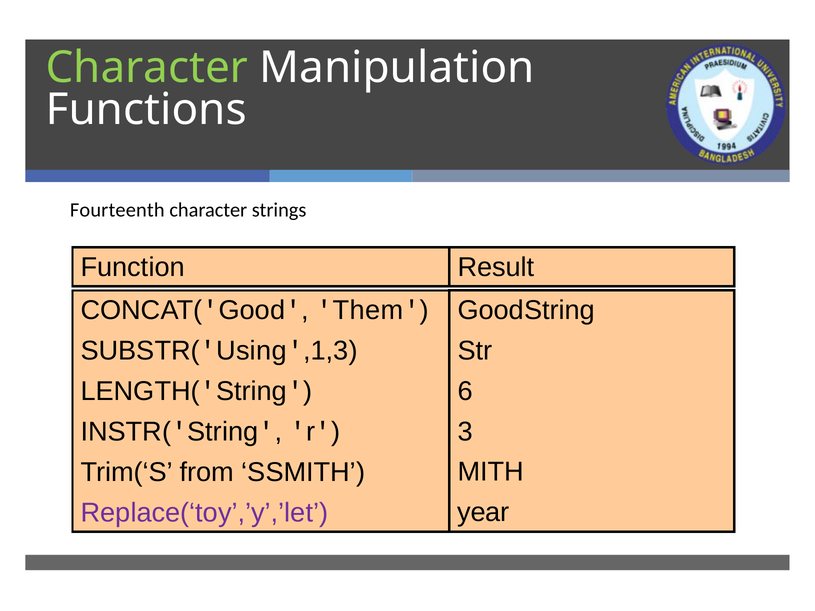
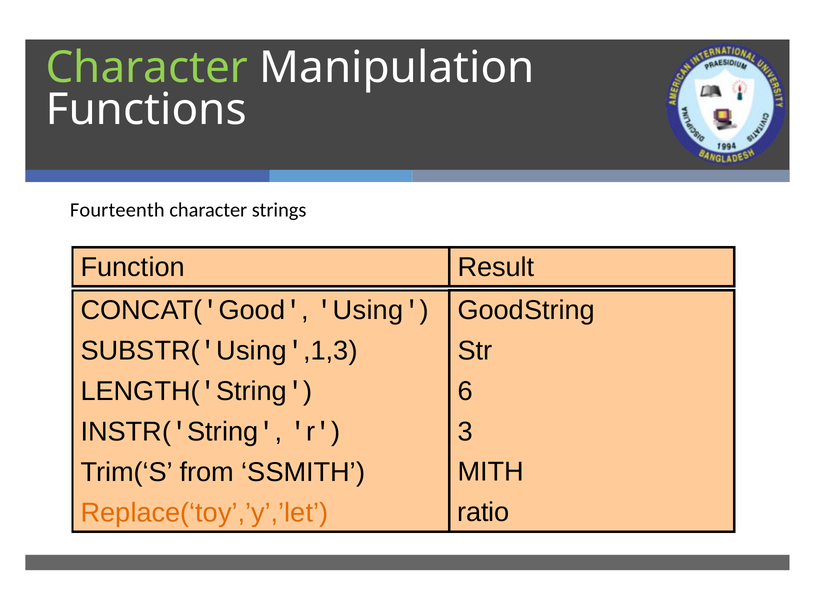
Them at (368, 311): Them -> Using
year: year -> ratio
Replace(‘toy’,’y’,’let colour: purple -> orange
